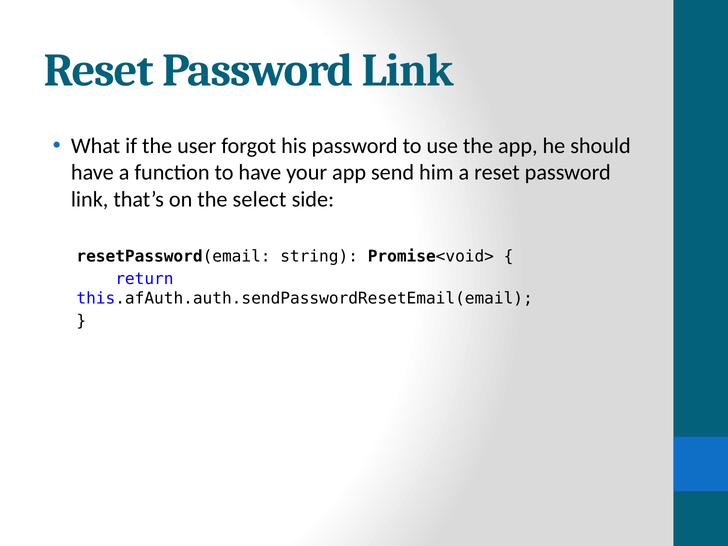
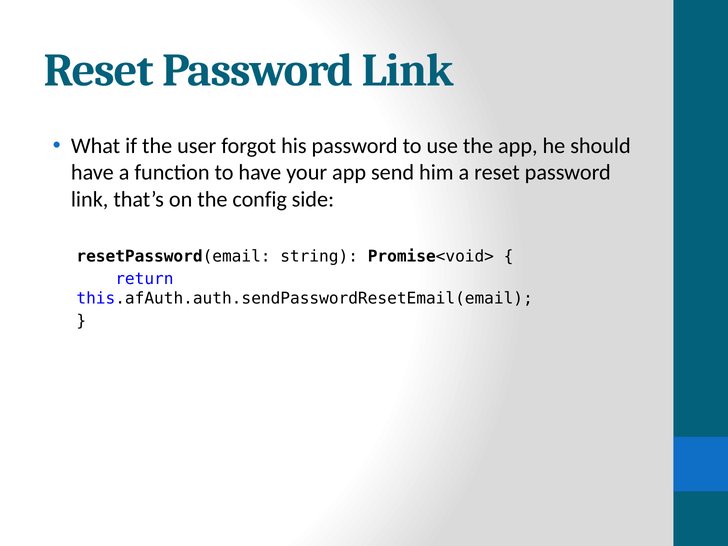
select: select -> config
